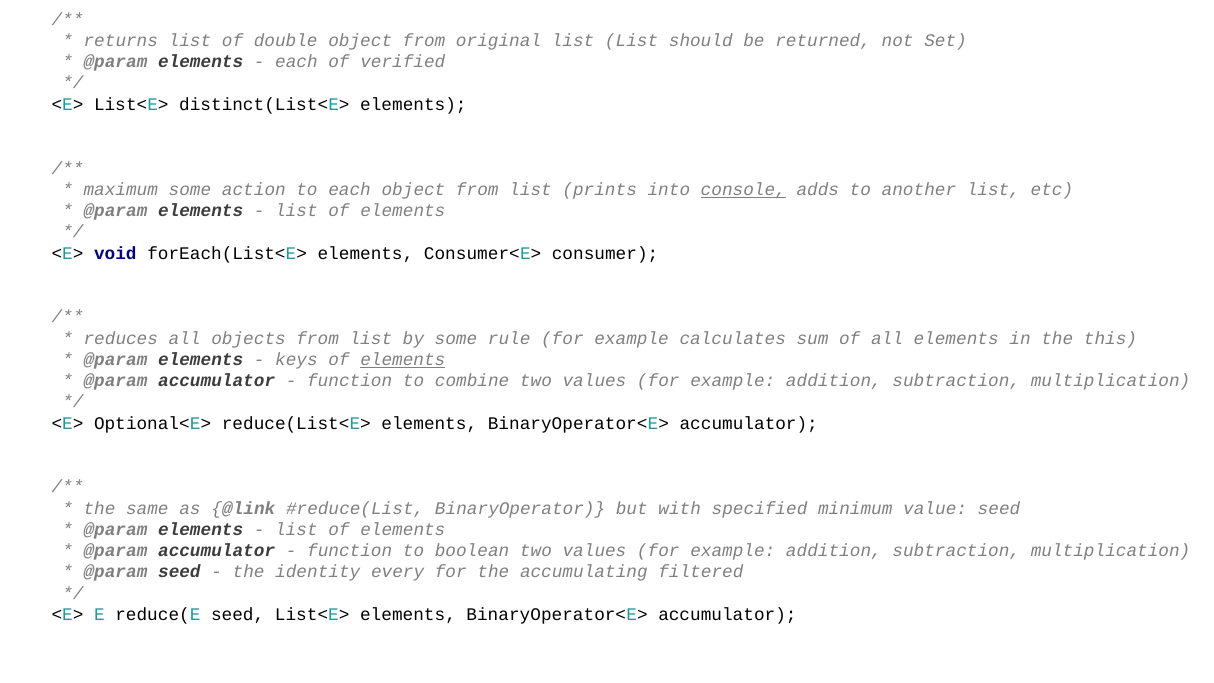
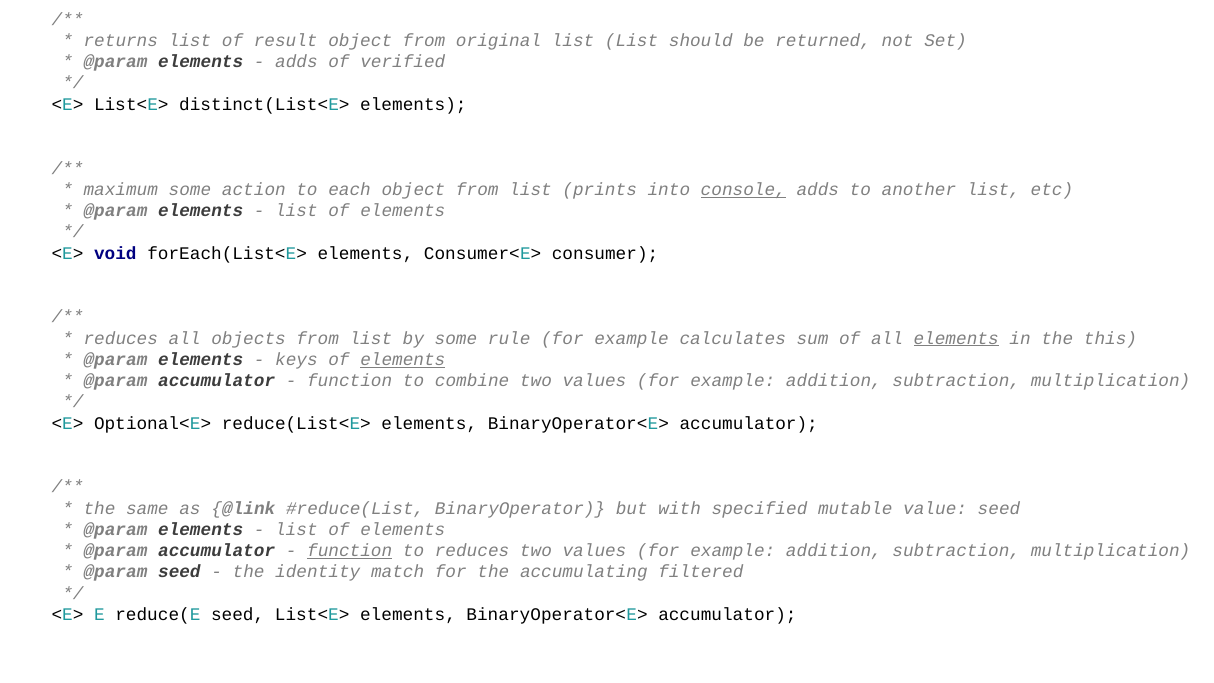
double: double -> result
each at (296, 62): each -> adds
elements at (956, 338) underline: none -> present
minimum: minimum -> mutable
function at (350, 551) underline: none -> present
to boolean: boolean -> reduces
every: every -> match
